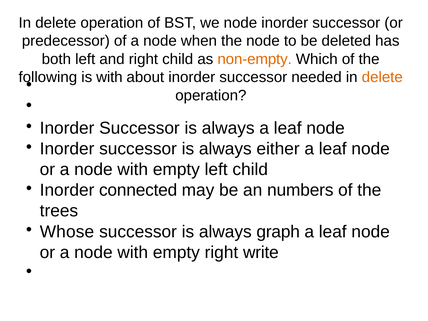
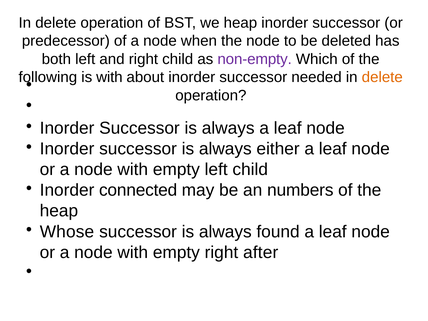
we node: node -> heap
non-empty colour: orange -> purple
trees at (59, 211): trees -> heap
graph: graph -> found
write: write -> after
